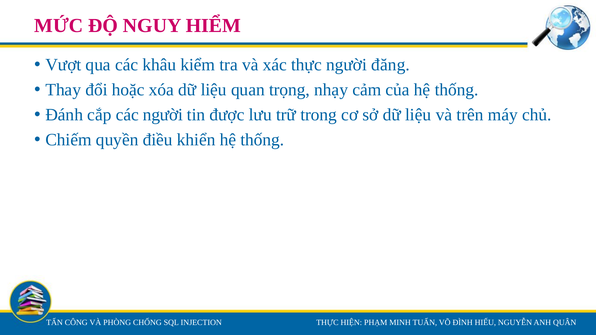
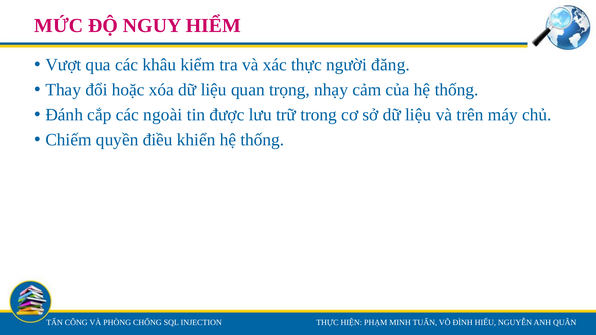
các người: người -> ngoài
